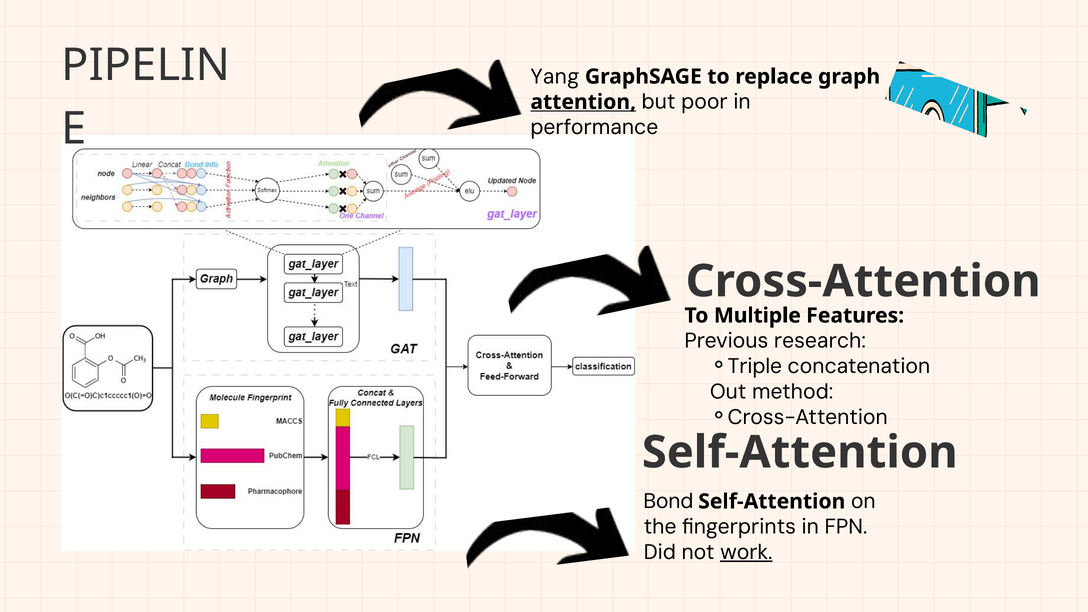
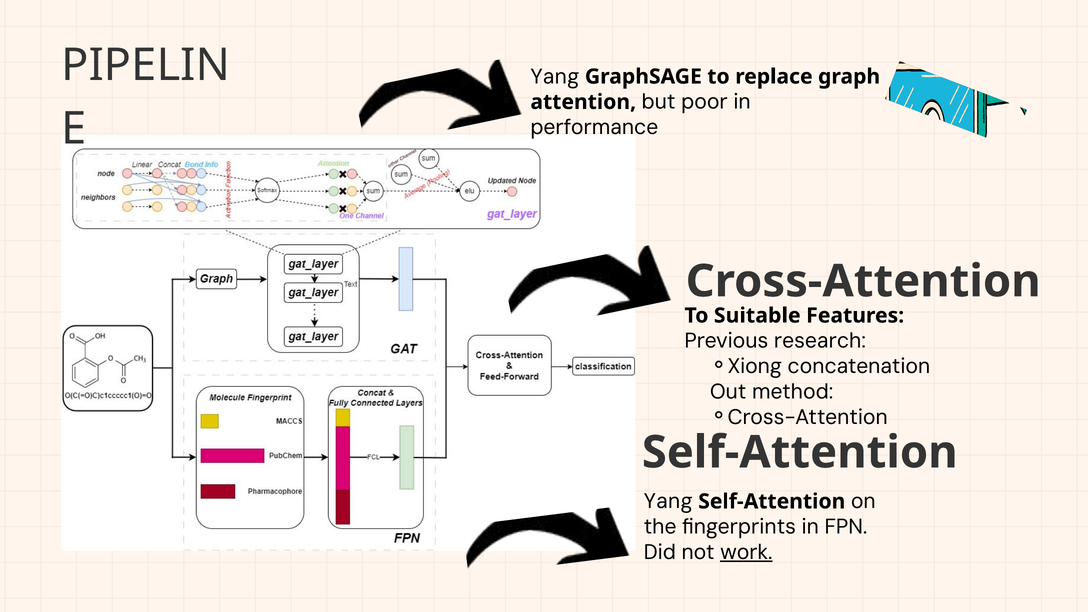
attention underline: present -> none
Multiple: Multiple -> Suitable
Triple: Triple -> Xiong
Bond at (668, 501): Bond -> Yang
